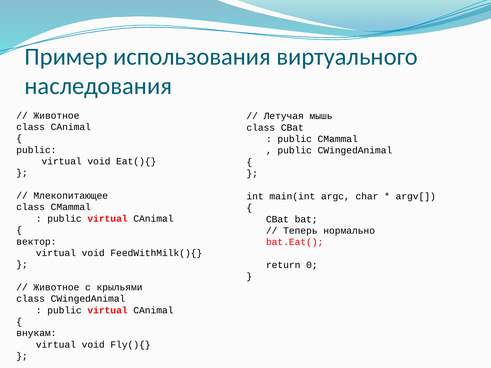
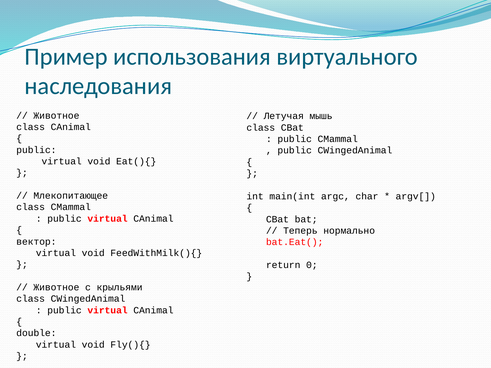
внукам: внукам -> double
